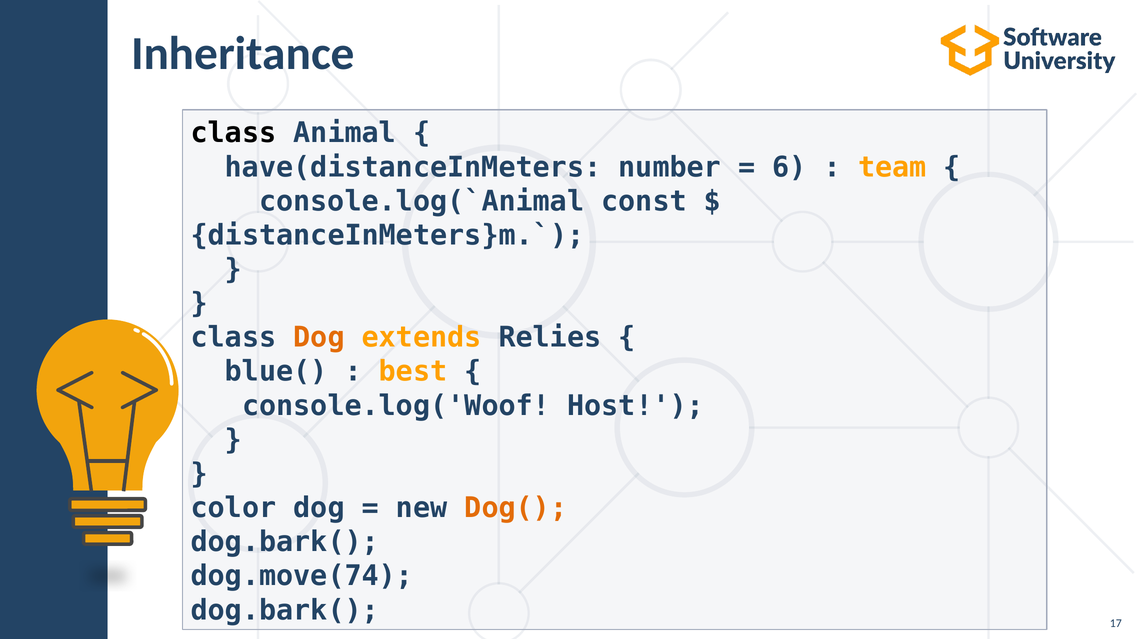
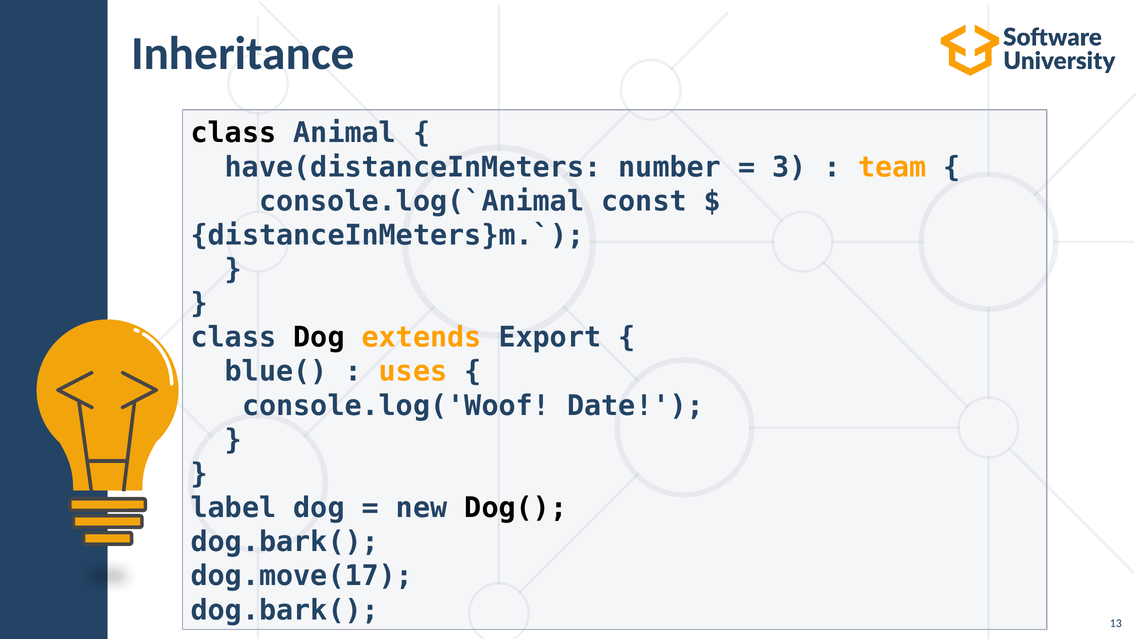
6: 6 -> 3
Dog at (319, 338) colour: orange -> black
Relies: Relies -> Export
best: best -> uses
Host: Host -> Date
color: color -> label
Dog( colour: orange -> black
dog.move(74: dog.move(74 -> dog.move(17
17: 17 -> 13
